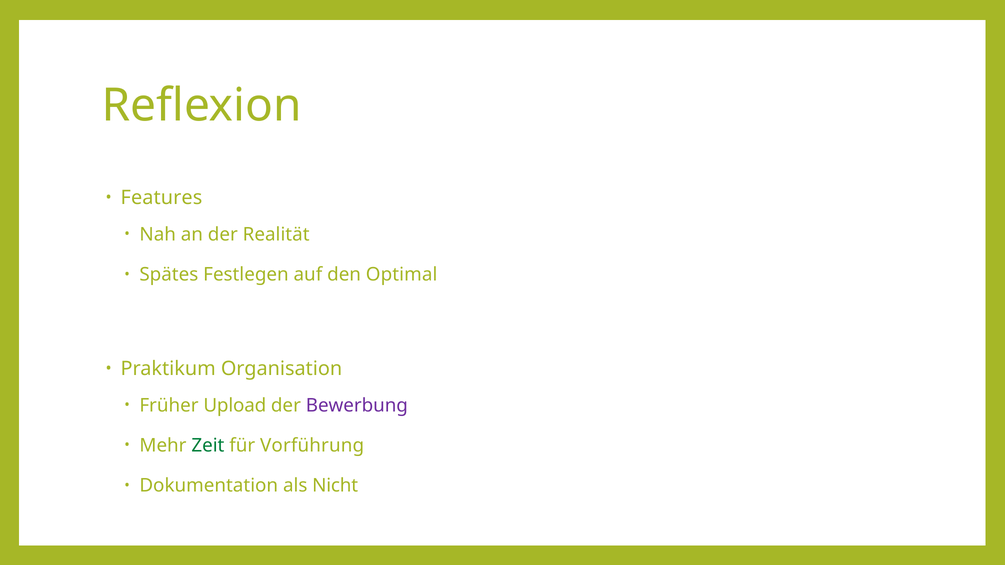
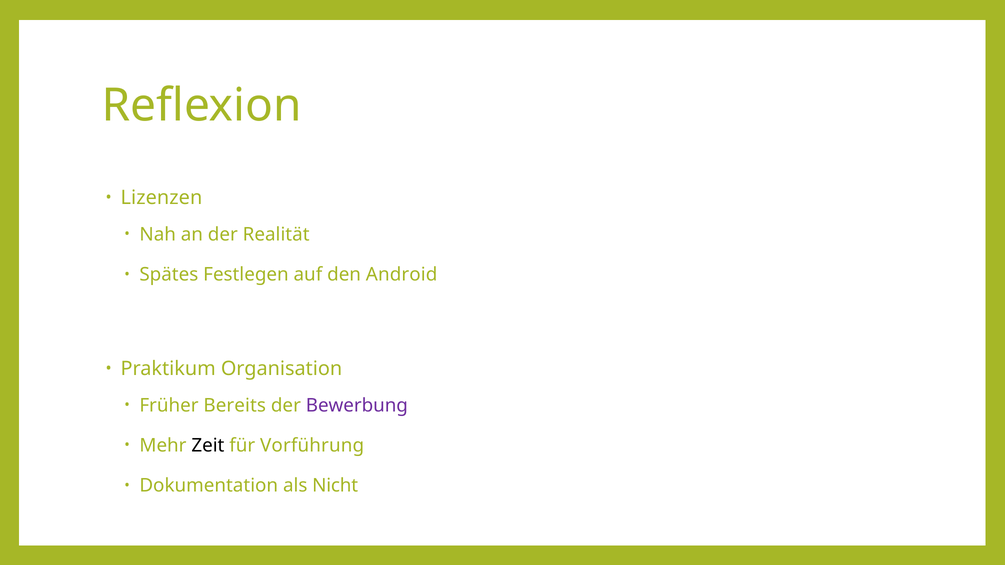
Features: Features -> Lizenzen
Optimal: Optimal -> Android
Upload: Upload -> Bereits
Zeit colour: green -> black
